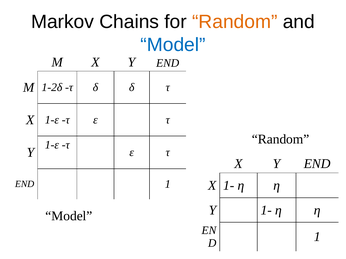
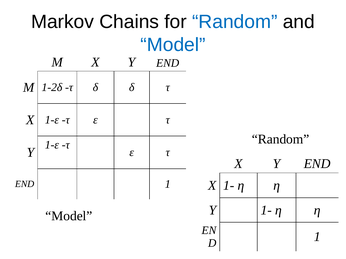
Random at (235, 22) colour: orange -> blue
